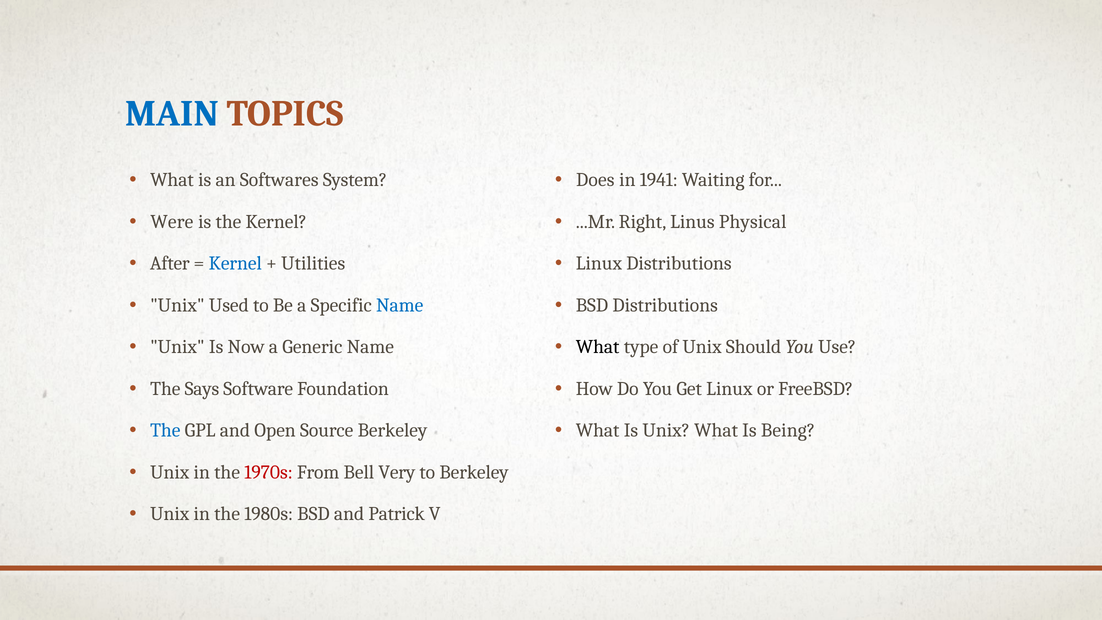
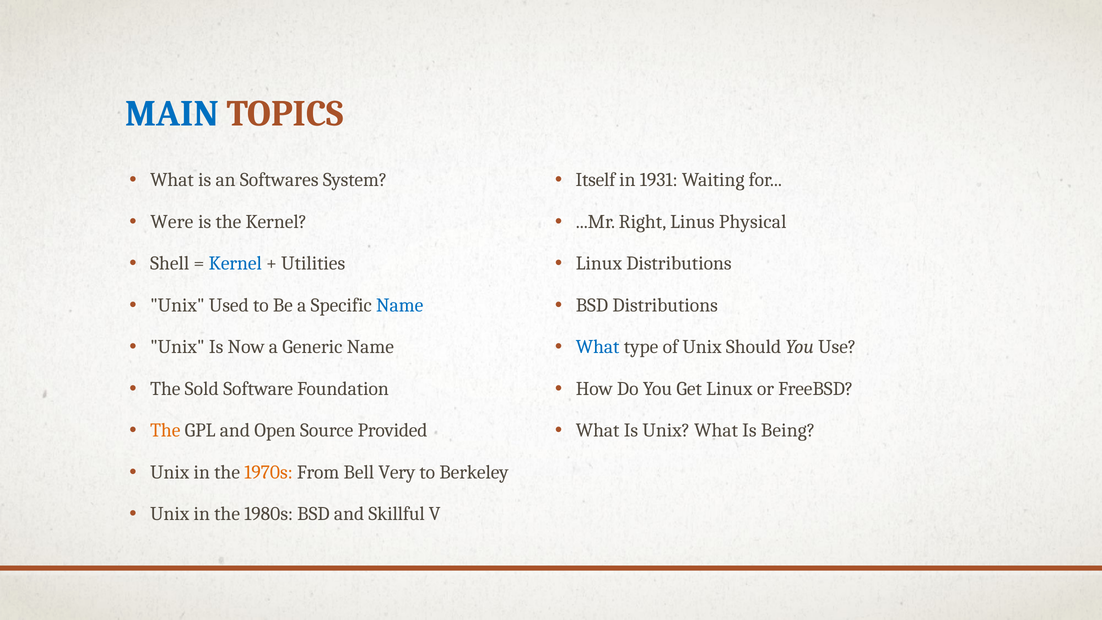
Does: Does -> Itself
1941: 1941 -> 1931
After: After -> Shell
What at (598, 347) colour: black -> blue
Says: Says -> Sold
The at (165, 430) colour: blue -> orange
Source Berkeley: Berkeley -> Provided
1970s colour: red -> orange
Patrick: Patrick -> Skillful
